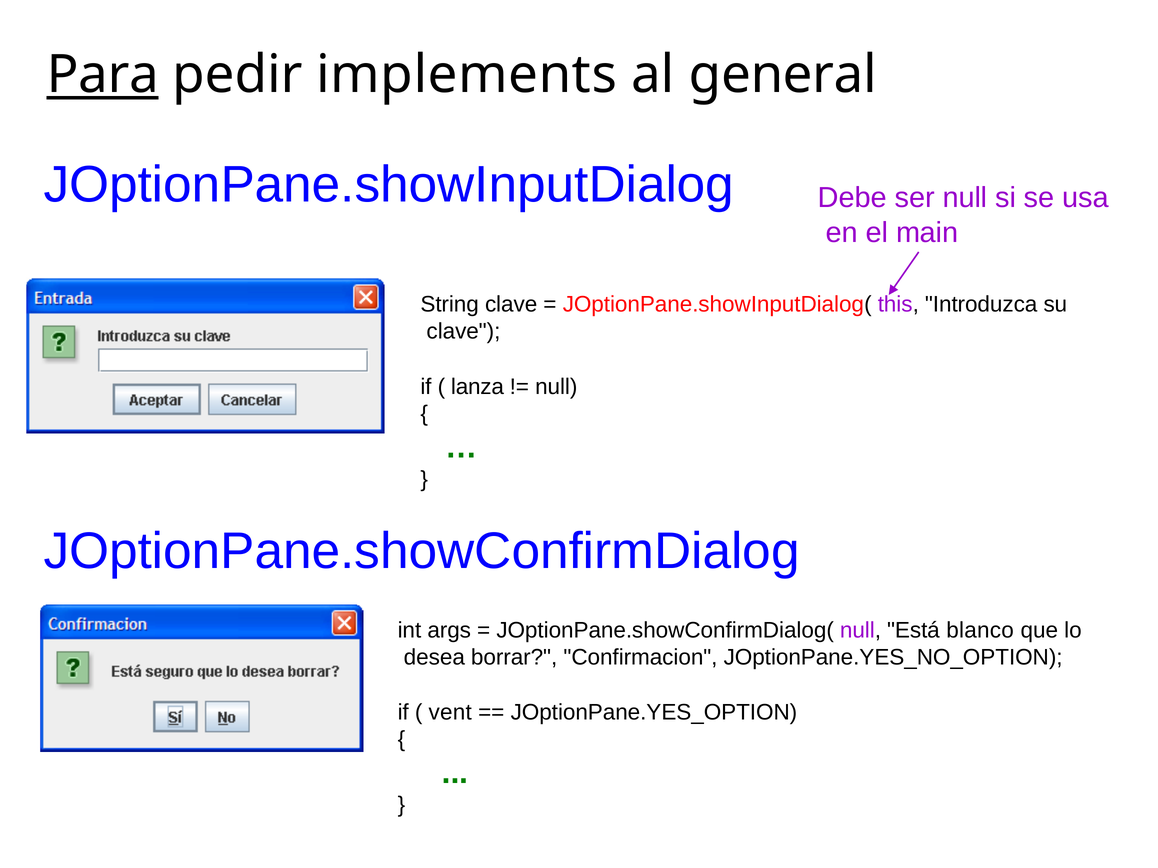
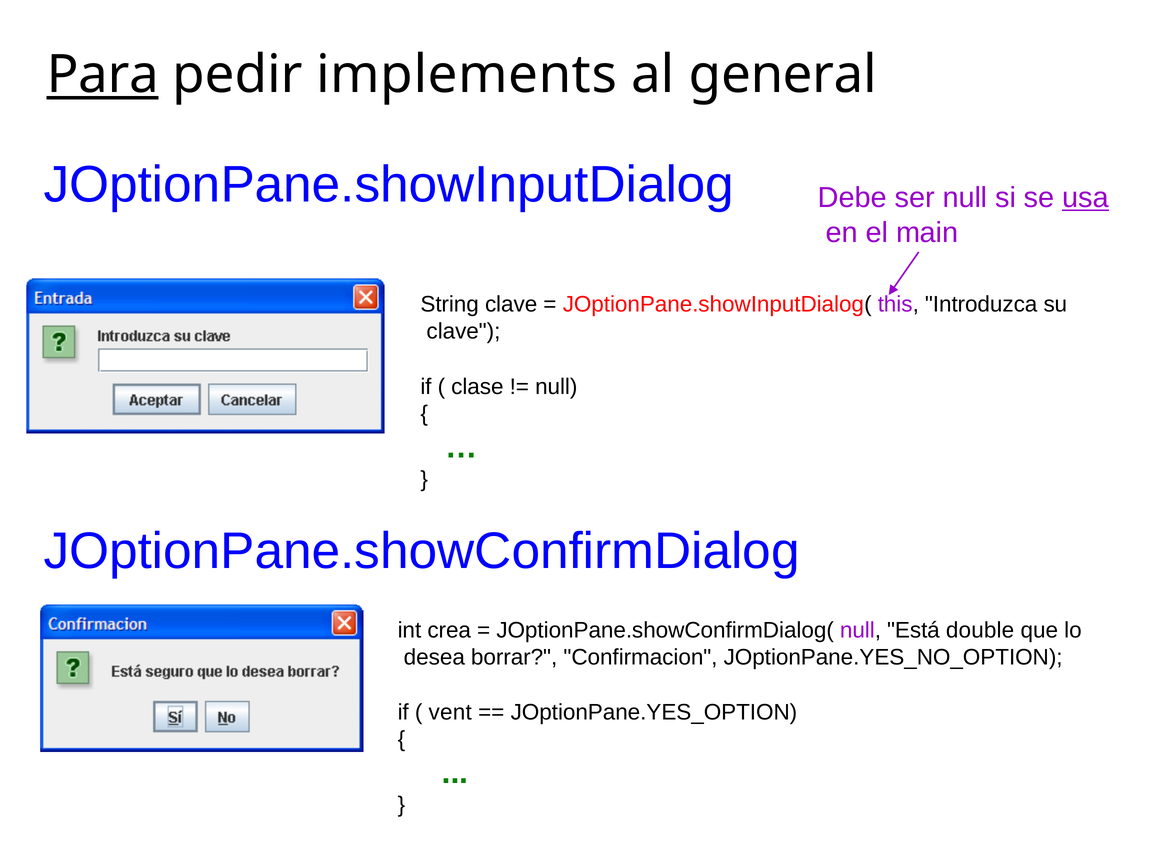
usa underline: none -> present
lanza: lanza -> clase
args: args -> crea
blanco: blanco -> double
